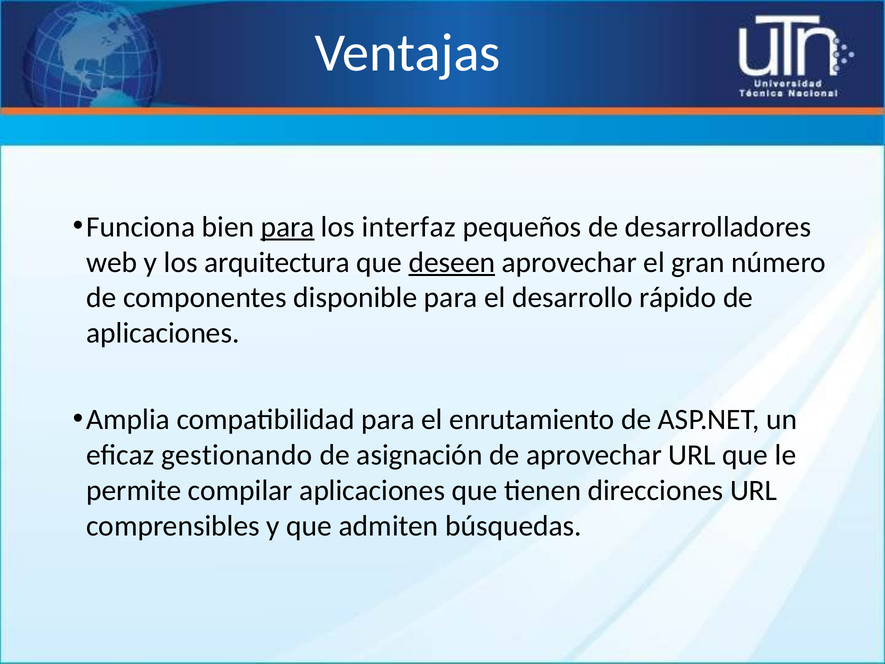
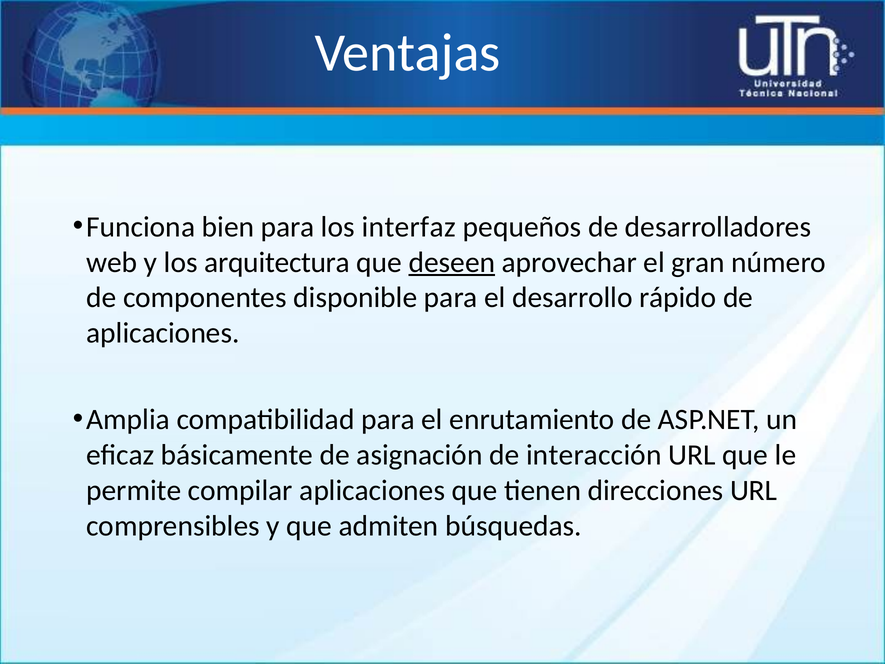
para at (288, 227) underline: present -> none
gestionando: gestionando -> básicamente
de aprovechar: aprovechar -> interacción
